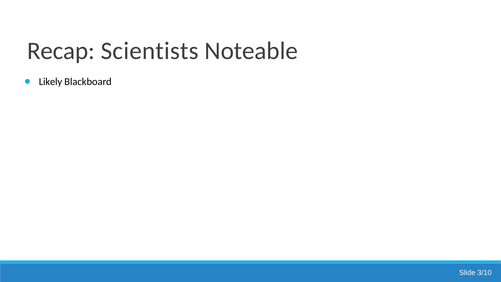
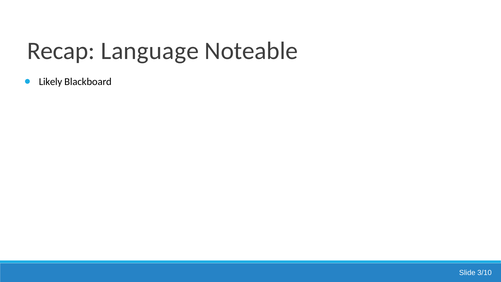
Scientists: Scientists -> Language
